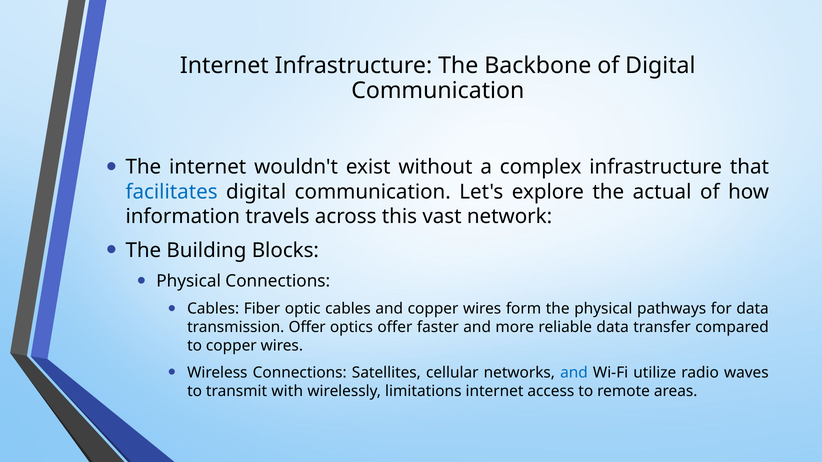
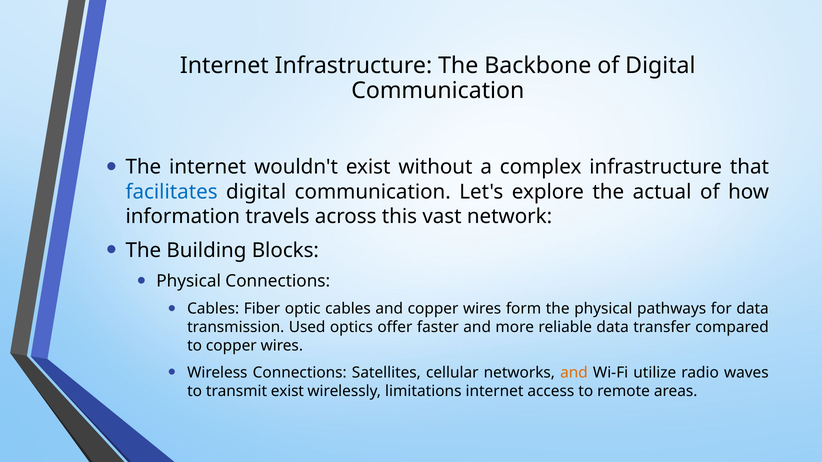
transmission Offer: Offer -> Used
and at (574, 373) colour: blue -> orange
transmit with: with -> exist
